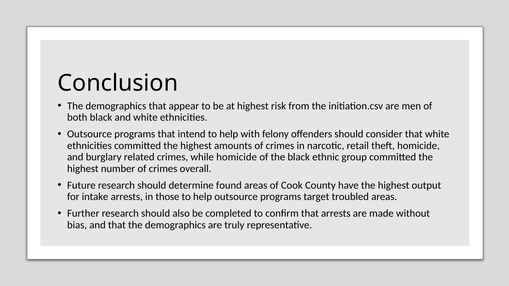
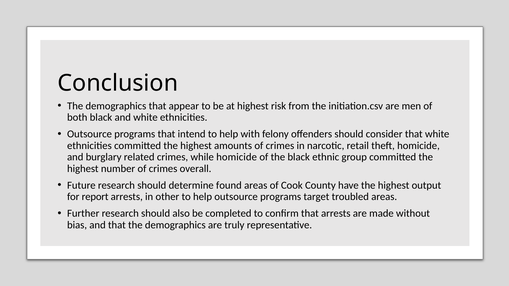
intake: intake -> report
those: those -> other
